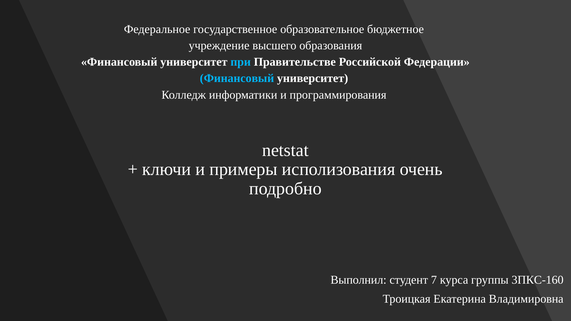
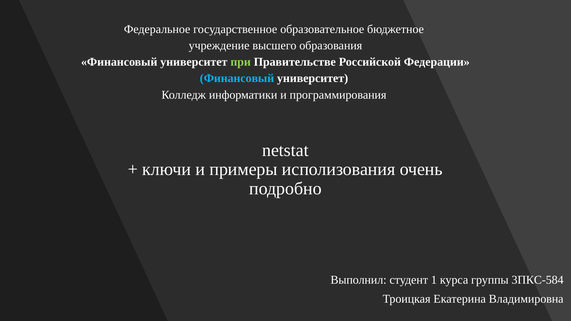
при colour: light blue -> light green
7: 7 -> 1
3ПКС-160: 3ПКС-160 -> 3ПКС-584
